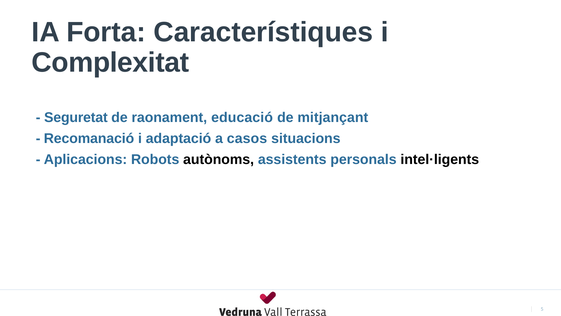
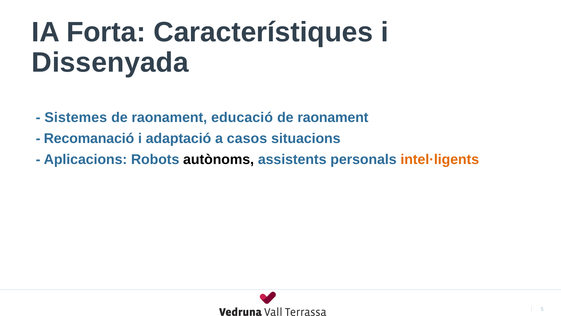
Complexitat: Complexitat -> Dissenyada
Seguretat: Seguretat -> Sistemes
mitjançant at (333, 117): mitjançant -> raonament
intel·ligents colour: black -> orange
